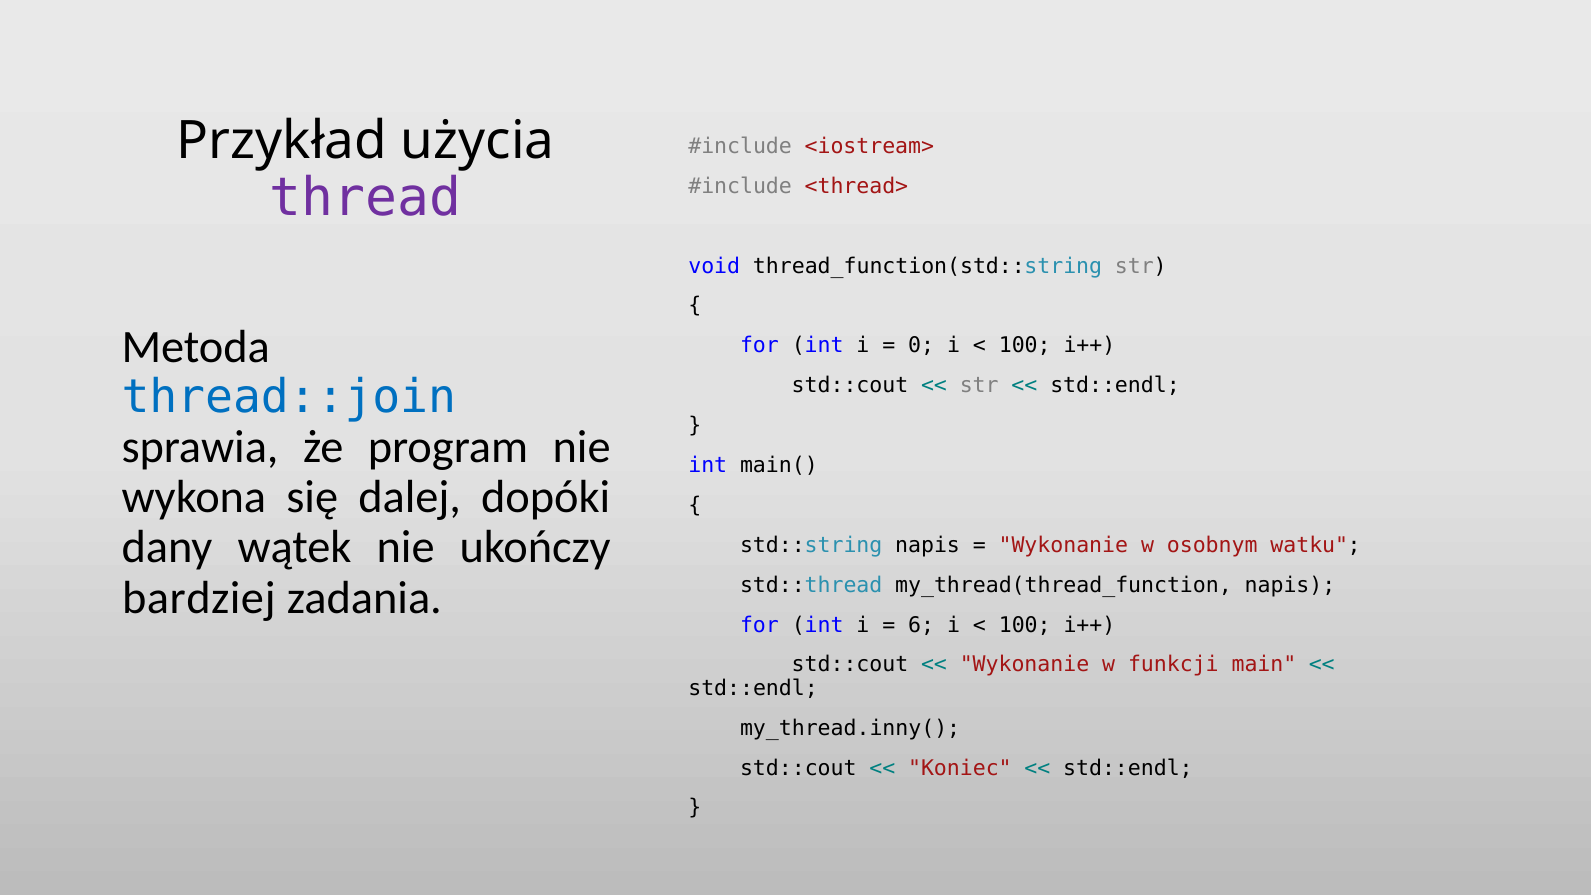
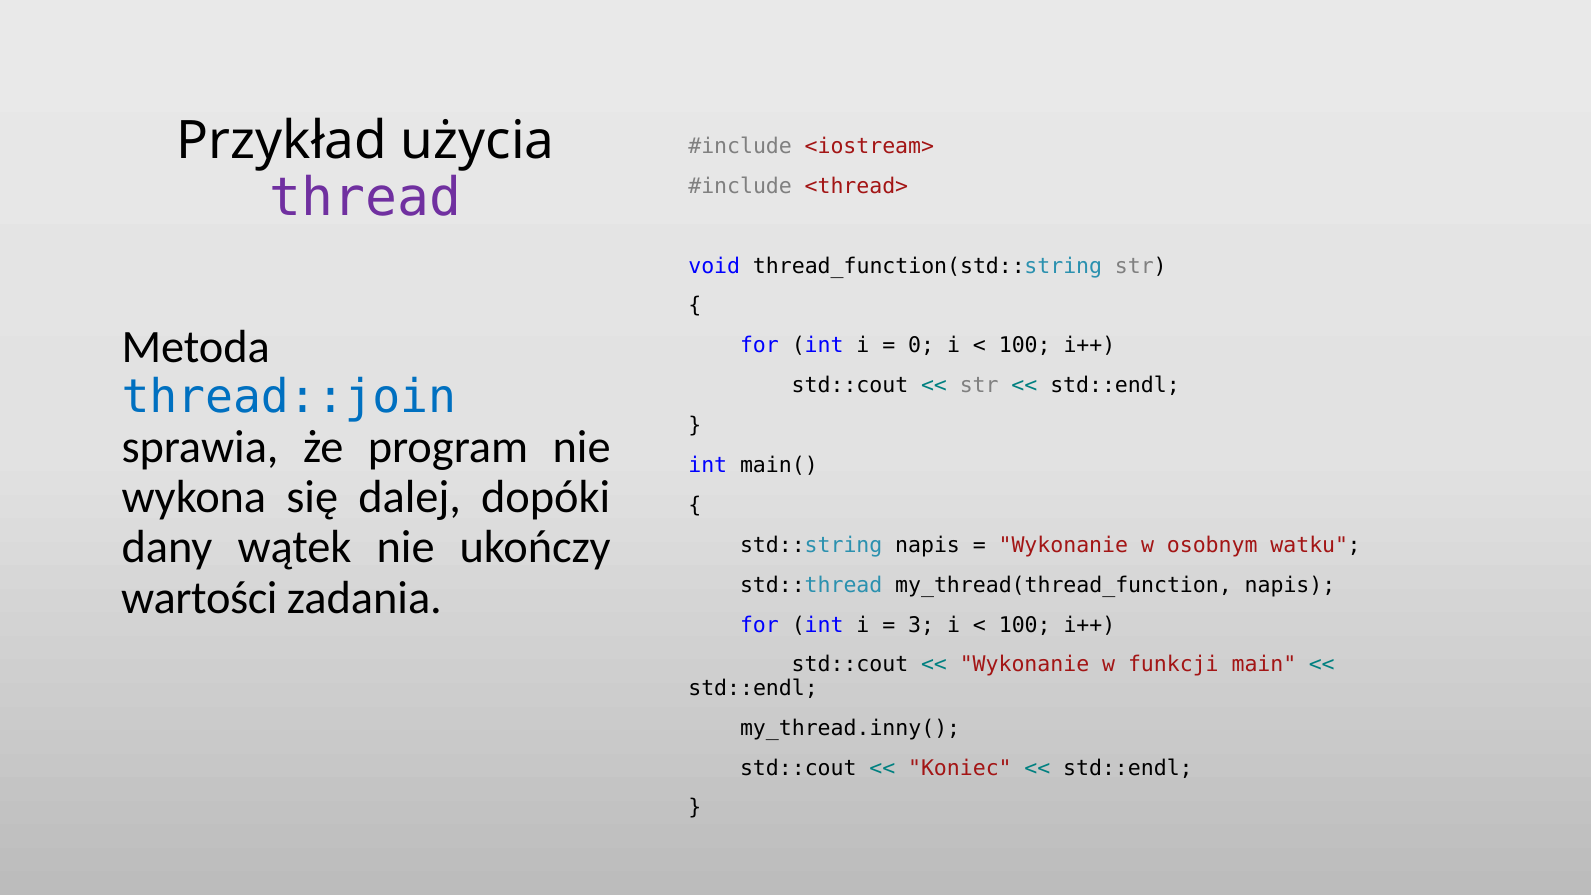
bardziej: bardziej -> wartości
6: 6 -> 3
